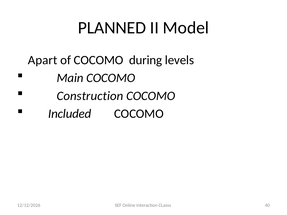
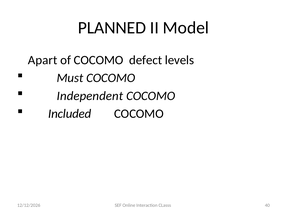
during: during -> defect
Main: Main -> Must
Construction: Construction -> Independent
